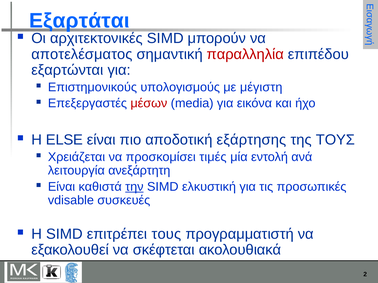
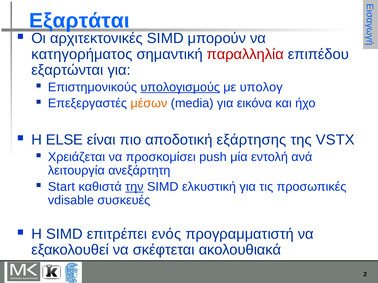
αποτελέσματος: αποτελέσματος -> κατηγορήματος
υπολογισμούς underline: none -> present
μέγιστη: μέγιστη -> υπολογ
μέσων colour: red -> orange
της ΤΟΥΣ: ΤΟΥΣ -> VSTX
τιμές: τιμές -> push
Είναι at (62, 187): Είναι -> Start
επιτρέπει τους: τους -> ενός
